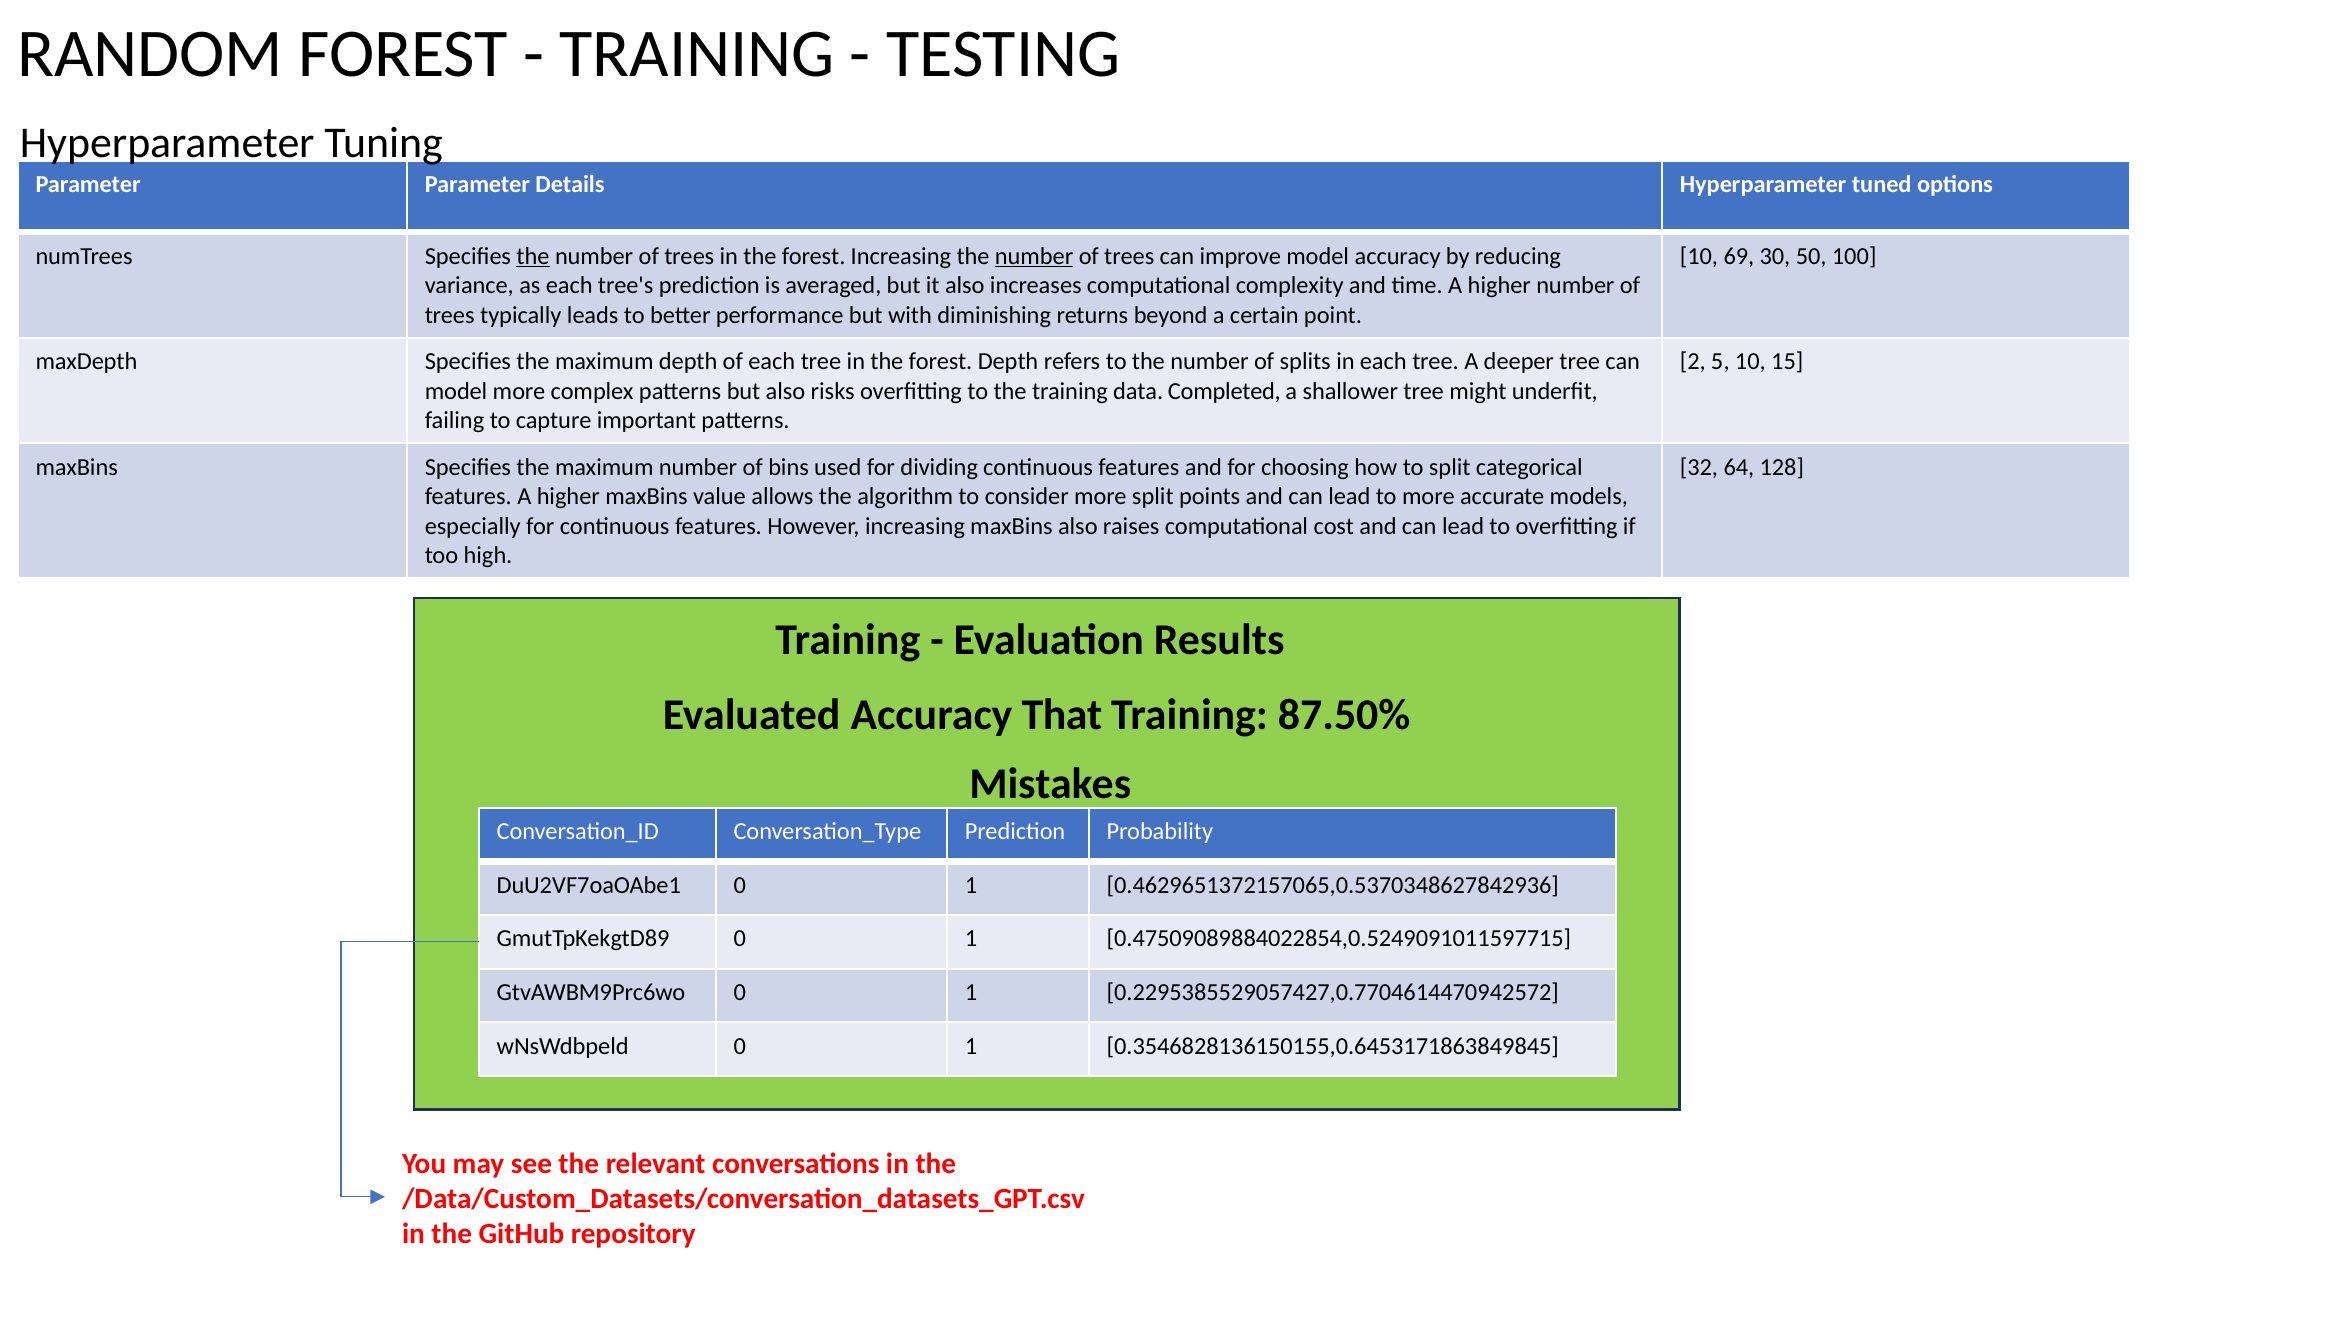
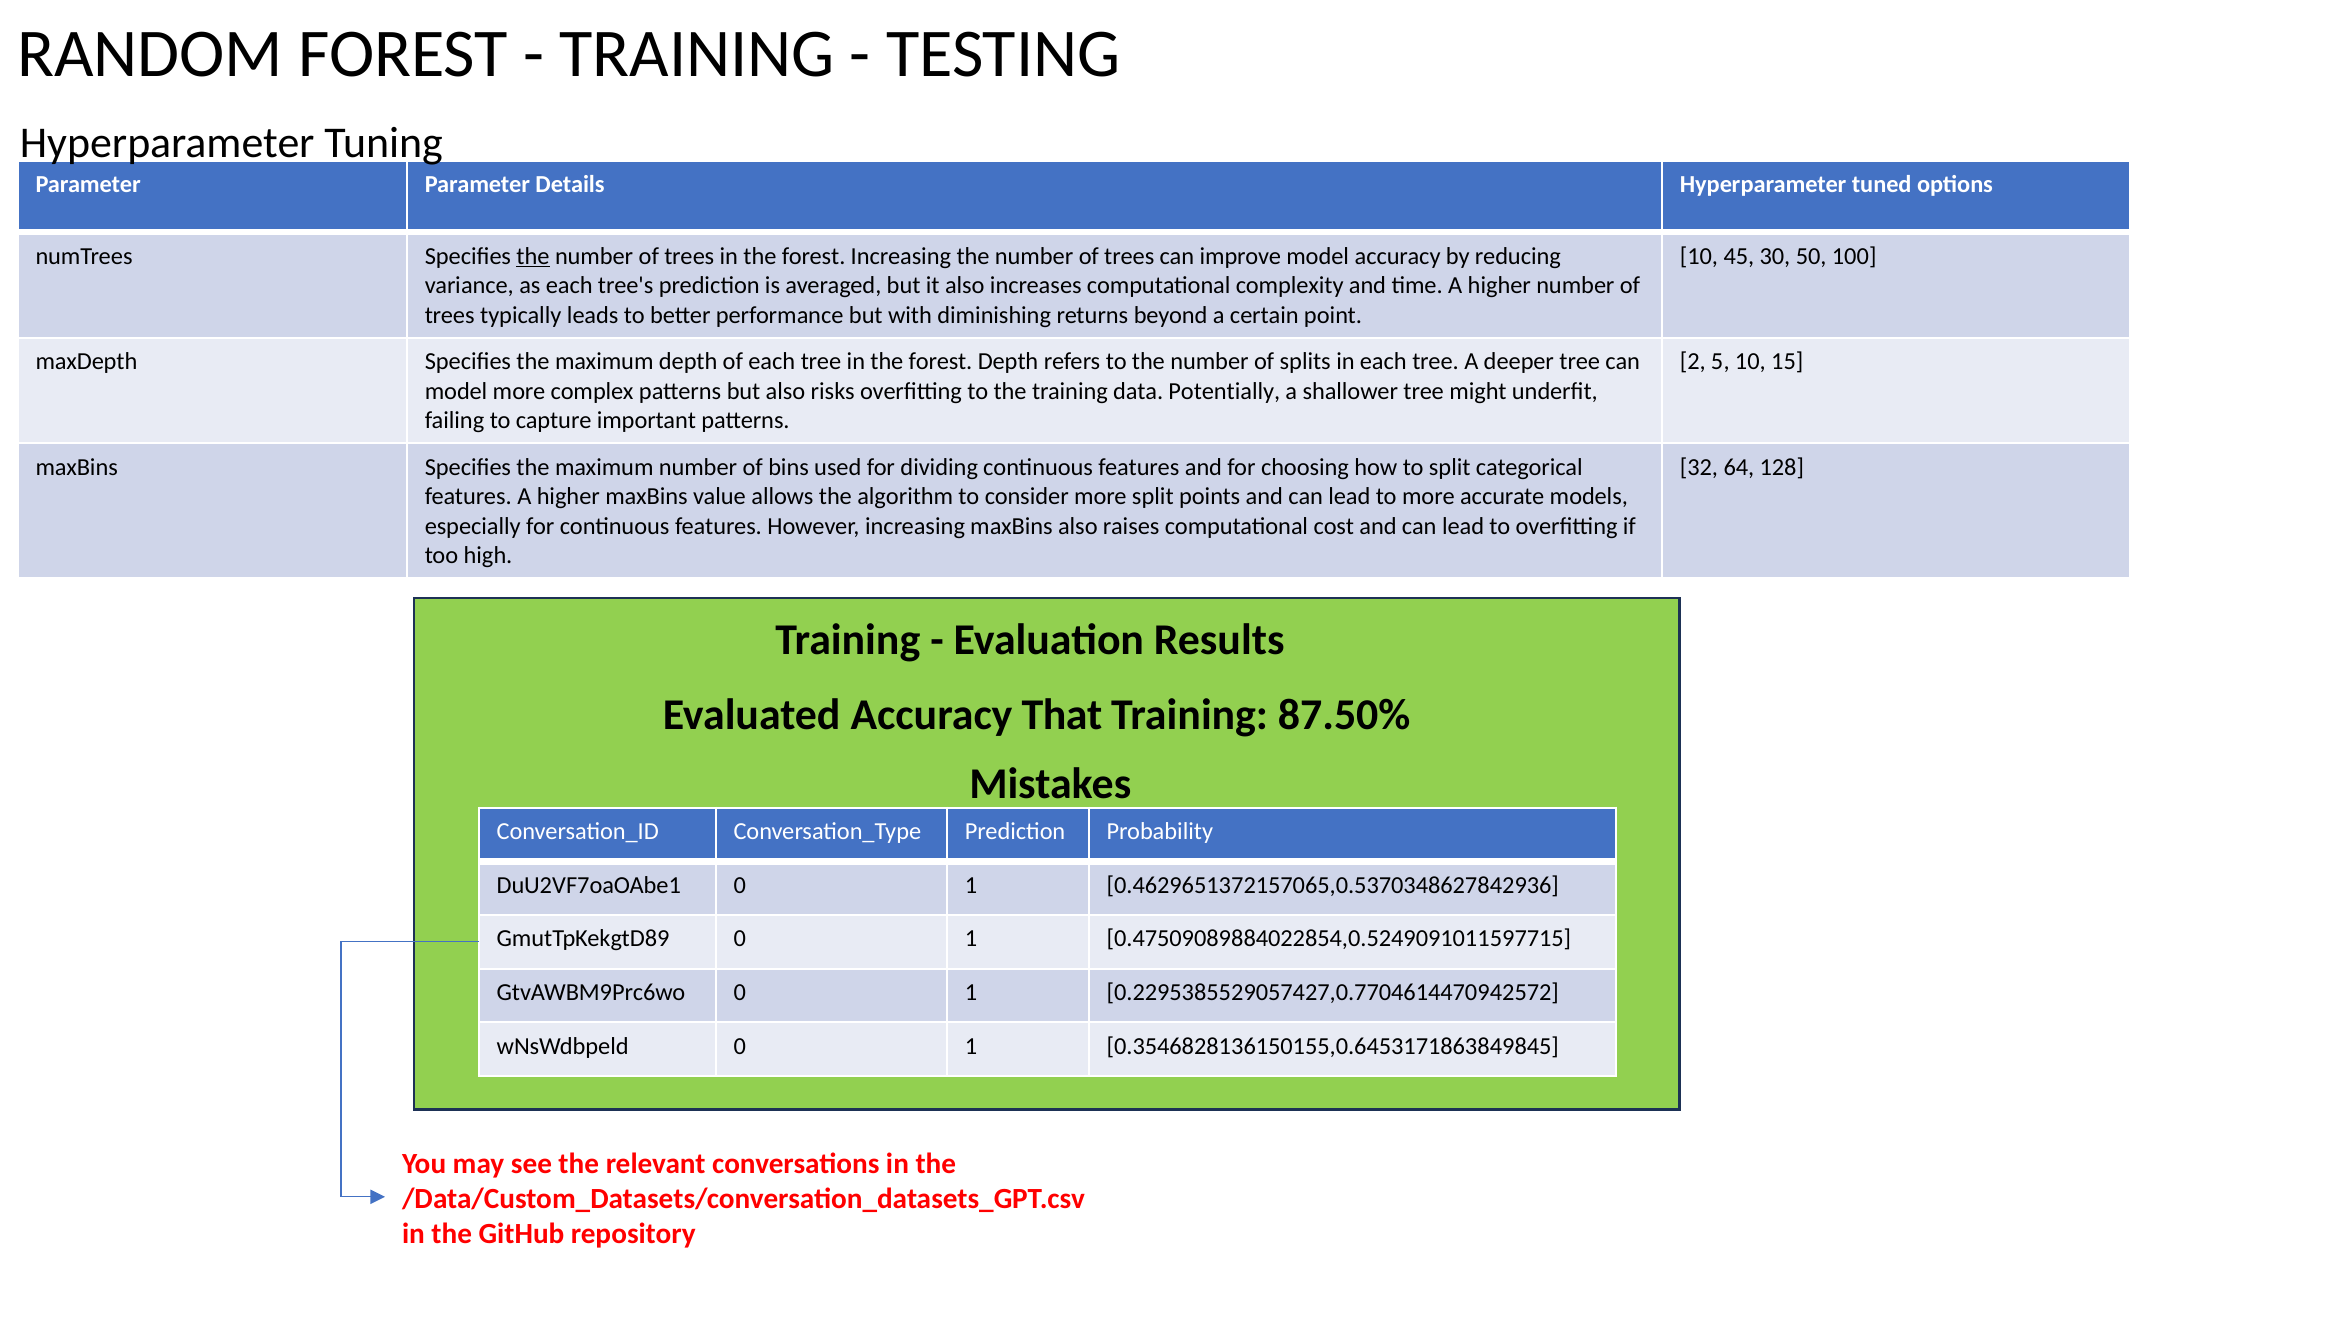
number at (1034, 256) underline: present -> none
69: 69 -> 45
Completed: Completed -> Potentially
